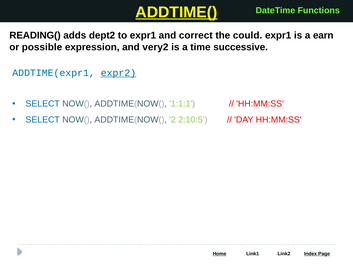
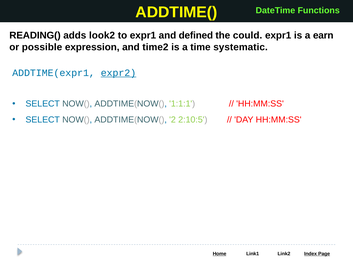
ADDTIME( underline: present -> none
dept2: dept2 -> look2
correct: correct -> defined
very2: very2 -> time2
successive: successive -> systematic
